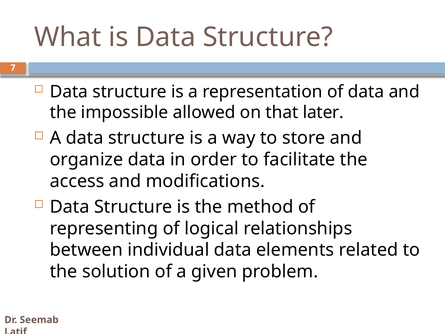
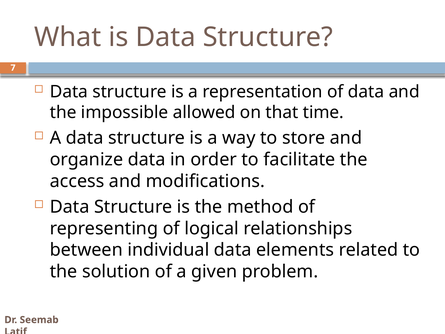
later: later -> time
